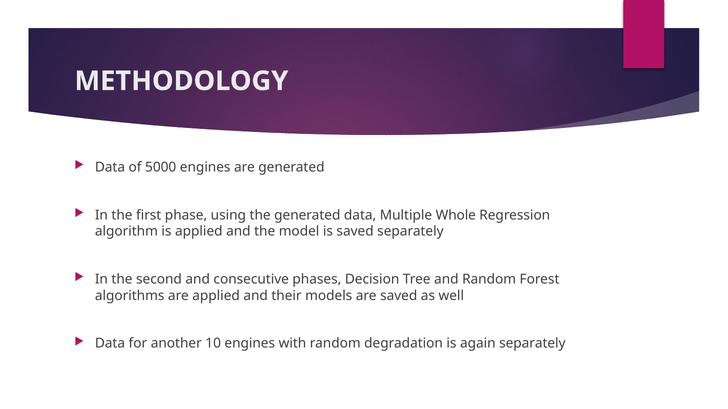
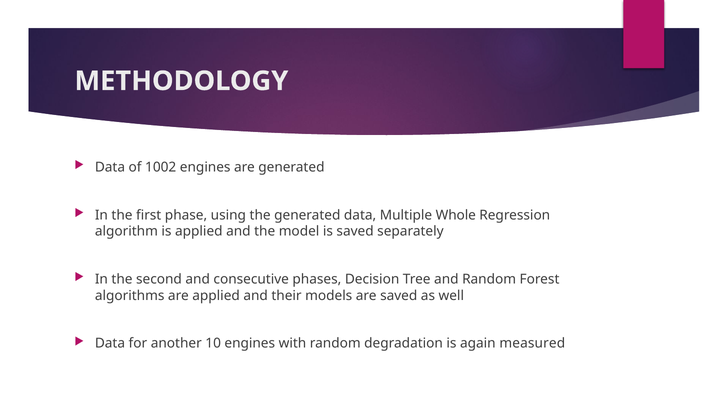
5000: 5000 -> 1002
again separately: separately -> measured
